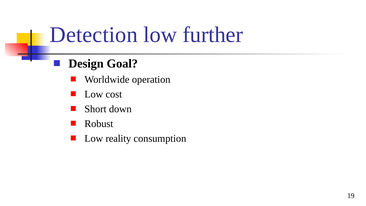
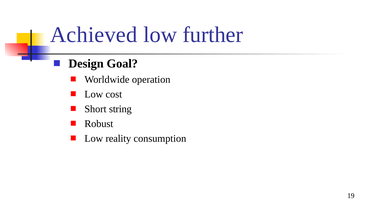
Detection: Detection -> Achieved
down: down -> string
